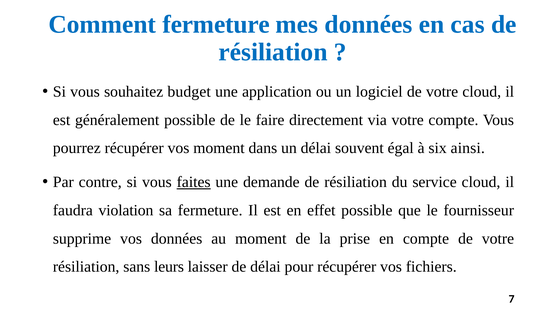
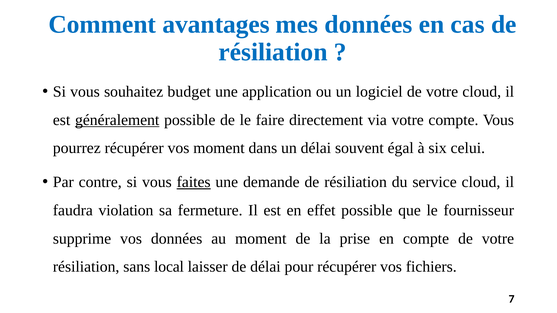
Comment fermeture: fermeture -> avantages
généralement underline: none -> present
ainsi: ainsi -> celui
leurs: leurs -> local
